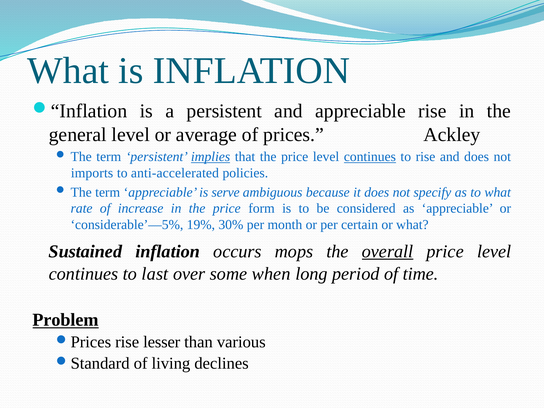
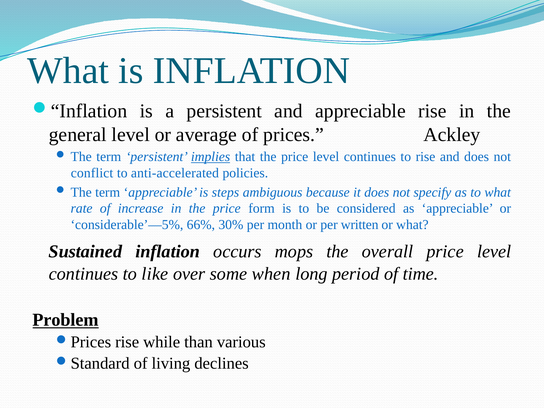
continues at (370, 157) underline: present -> none
imports: imports -> conflict
serve: serve -> steps
19%: 19% -> 66%
certain: certain -> written
overall underline: present -> none
last: last -> like
lesser: lesser -> while
